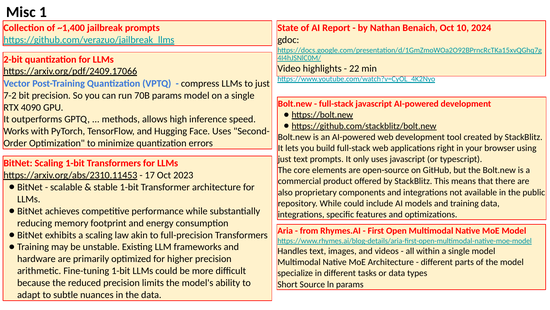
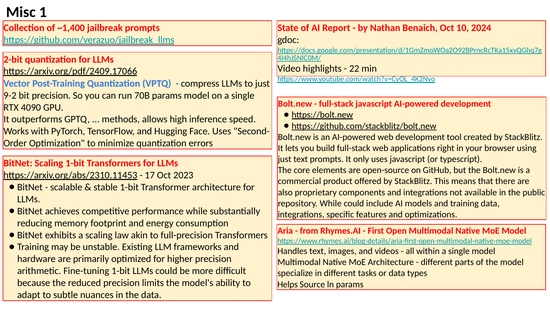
7-2: 7-2 -> 9-2
Short: Short -> Helps
